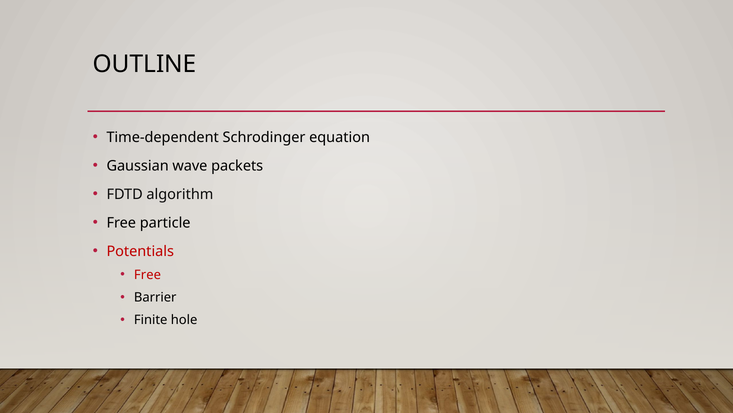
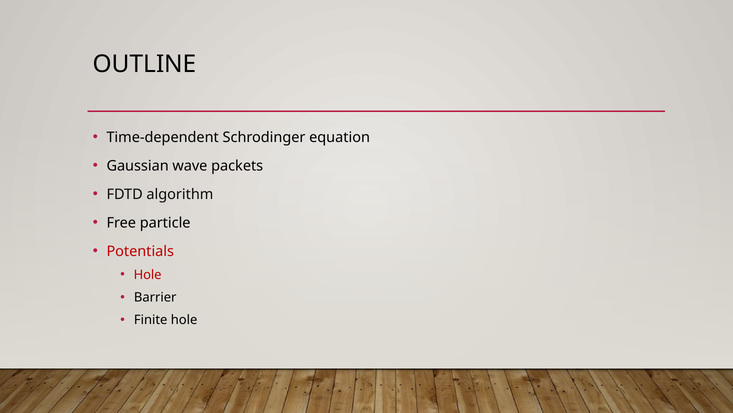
Free at (148, 274): Free -> Hole
